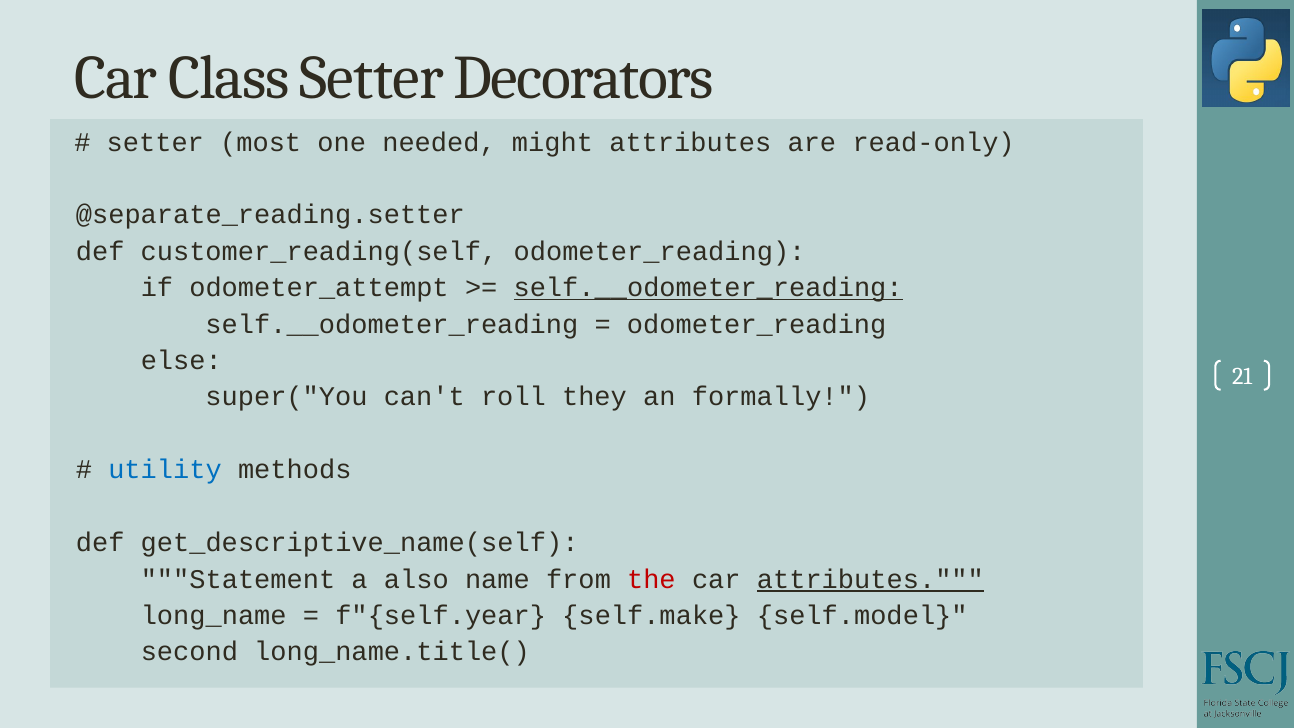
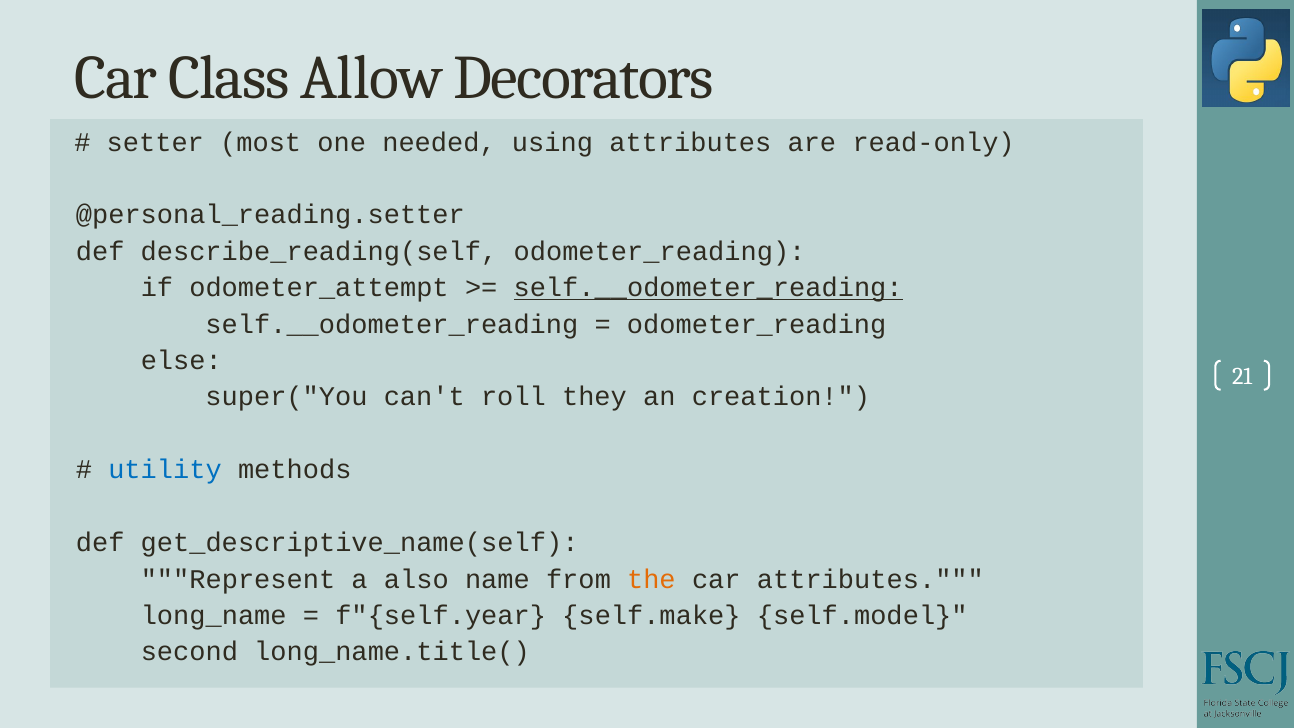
Class Setter: Setter -> Allow
might: might -> using
@separate_reading.setter: @separate_reading.setter -> @personal_reading.setter
customer_reading(self: customer_reading(self -> describe_reading(self
formally: formally -> creation
Statement: Statement -> Represent
the colour: red -> orange
attributes at (870, 579) underline: present -> none
